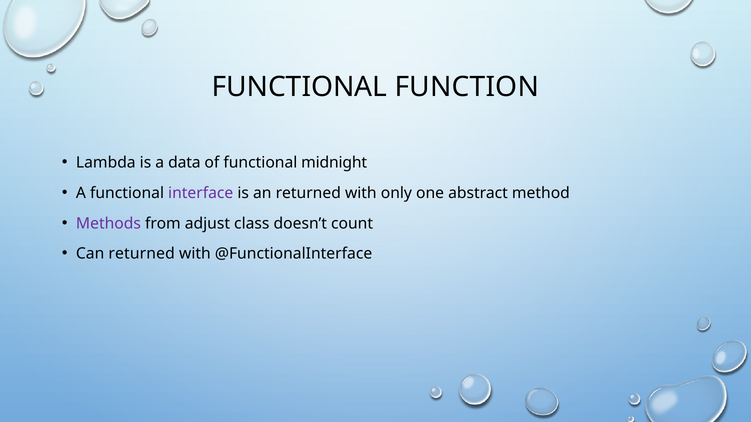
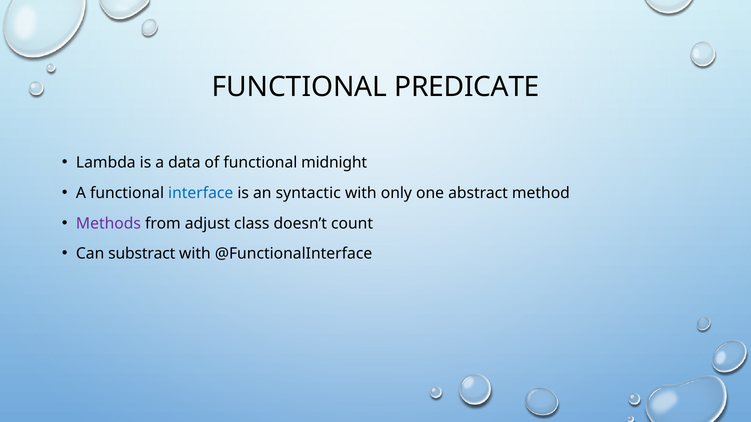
FUNCTION: FUNCTION -> PREDICATE
interface colour: purple -> blue
an returned: returned -> syntactic
Can returned: returned -> substract
